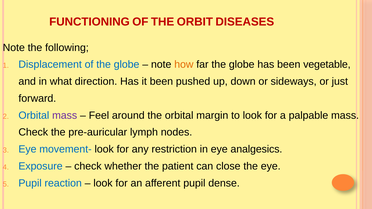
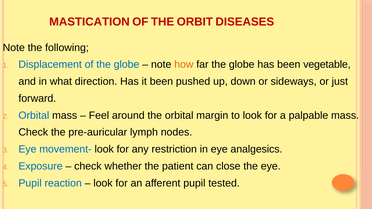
FUNCTIONING: FUNCTIONING -> MASTICATION
mass at (65, 115) colour: purple -> black
dense: dense -> tested
